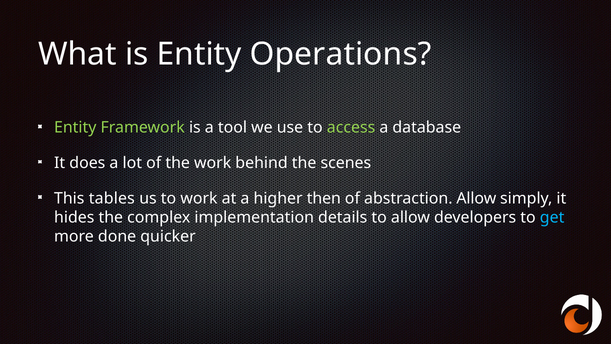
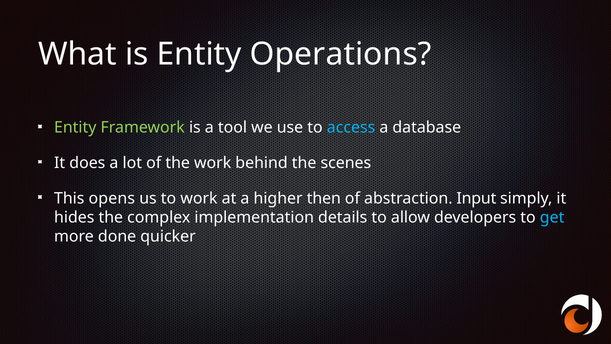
access colour: light green -> light blue
tables: tables -> opens
abstraction Allow: Allow -> Input
